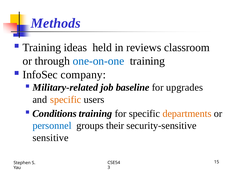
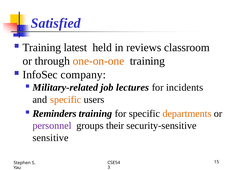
Methods: Methods -> Satisfied
ideas: ideas -> latest
one-on-one colour: blue -> orange
baseline: baseline -> lectures
upgrades: upgrades -> incidents
Conditions: Conditions -> Reminders
personnel colour: blue -> purple
